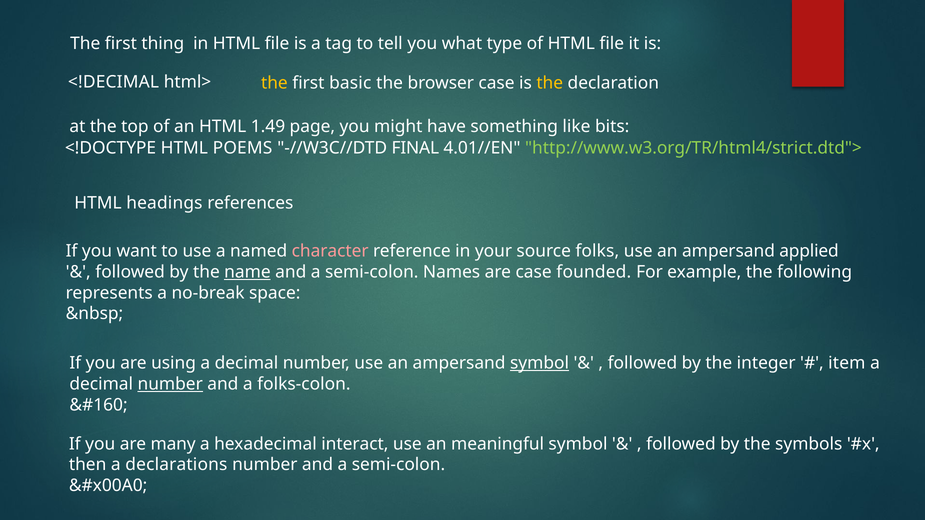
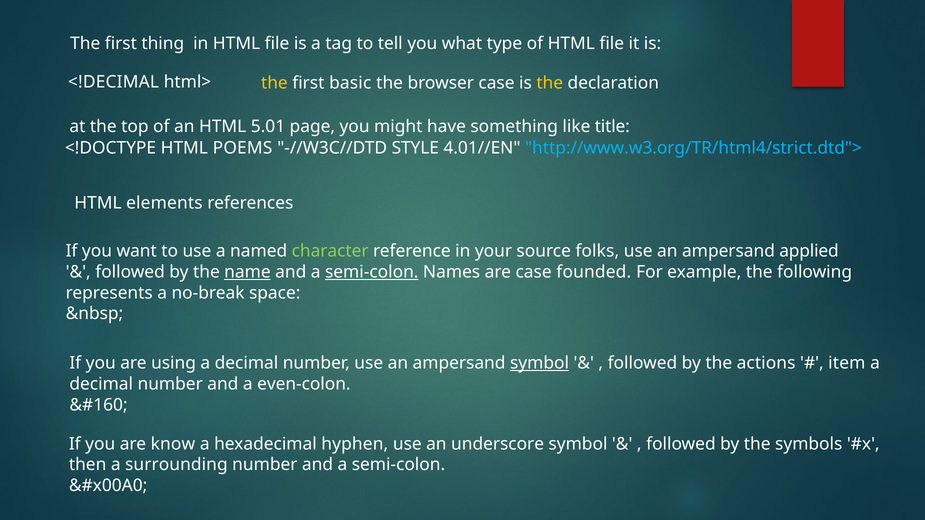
1.49: 1.49 -> 5.01
bits: bits -> title
FINAL: FINAL -> STYLE
http://www.w3.org/TR/html4/strict.dtd"> colour: light green -> light blue
headings: headings -> elements
character colour: pink -> light green
semi-colon at (372, 272) underline: none -> present
integer: integer -> actions
number at (170, 384) underline: present -> none
folks-colon: folks-colon -> even-colon
many: many -> know
interact: interact -> hyphen
meaningful: meaningful -> underscore
declarations: declarations -> surrounding
